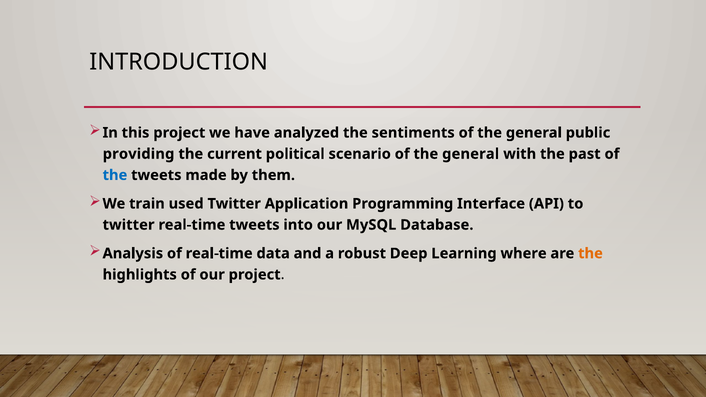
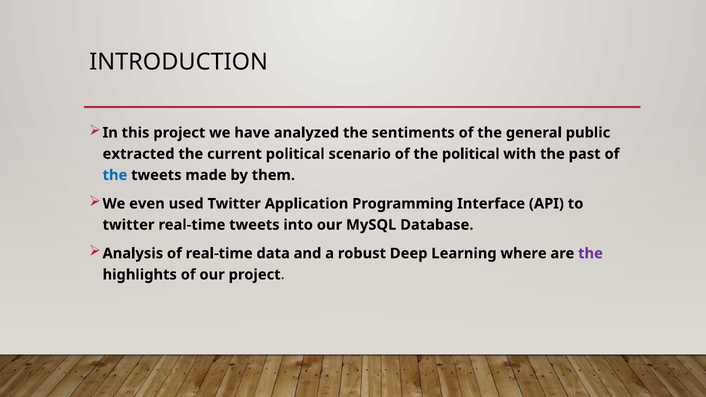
providing: providing -> extracted
scenario of the general: general -> political
train: train -> even
the at (591, 253) colour: orange -> purple
